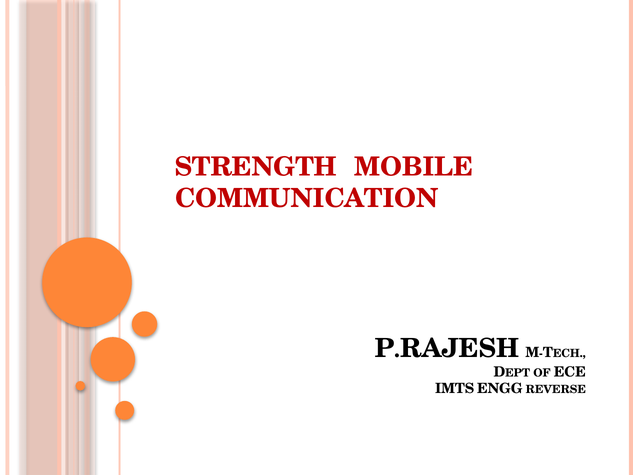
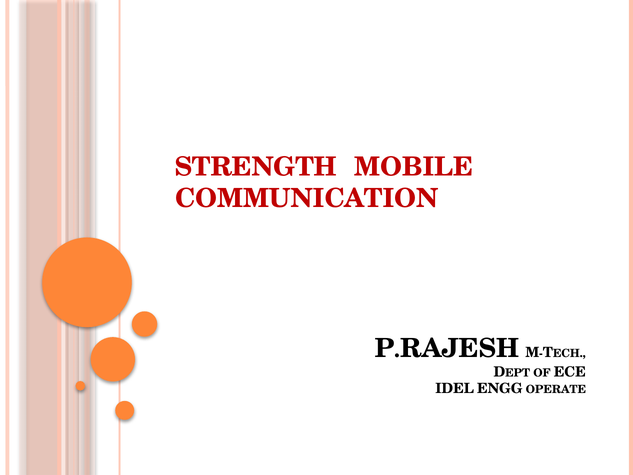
IMTS: IMTS -> IDEL
REVERSE: REVERSE -> OPERATE
